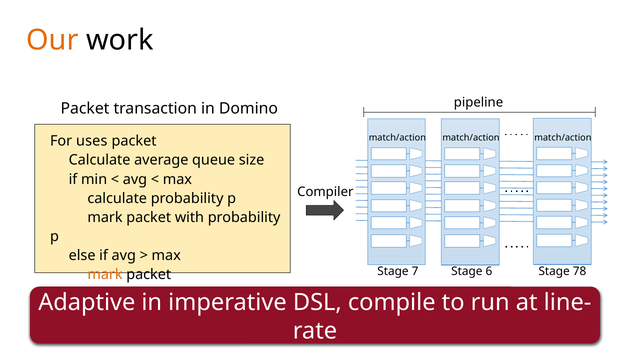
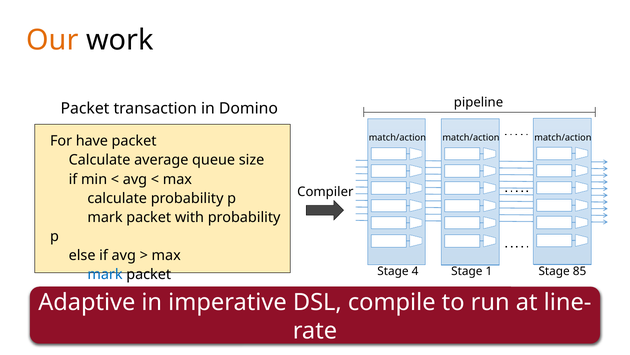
uses: uses -> have
7: 7 -> 4
6: 6 -> 1
78: 78 -> 85
mark at (105, 274) colour: orange -> blue
